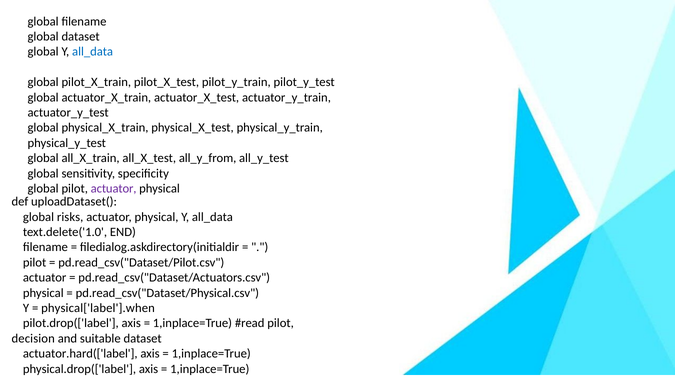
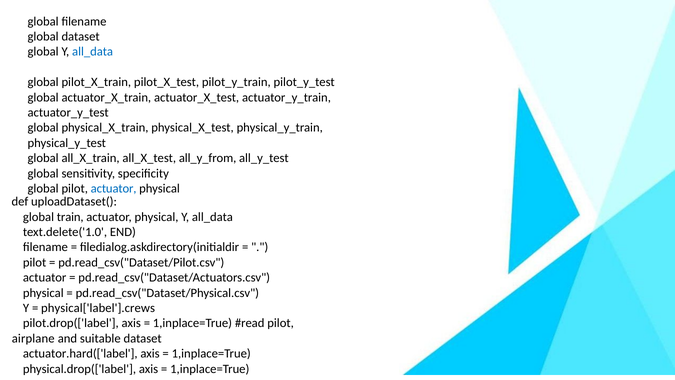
actuator at (114, 188) colour: purple -> blue
risks: risks -> train
physical['label'].when: physical['label'].when -> physical['label'].crews
decision: decision -> airplane
